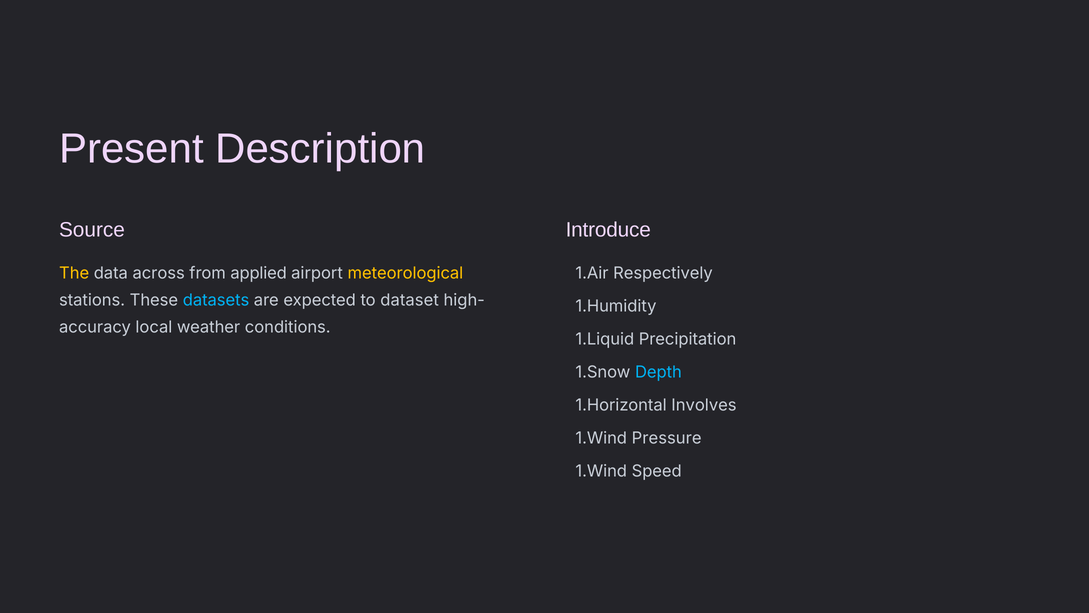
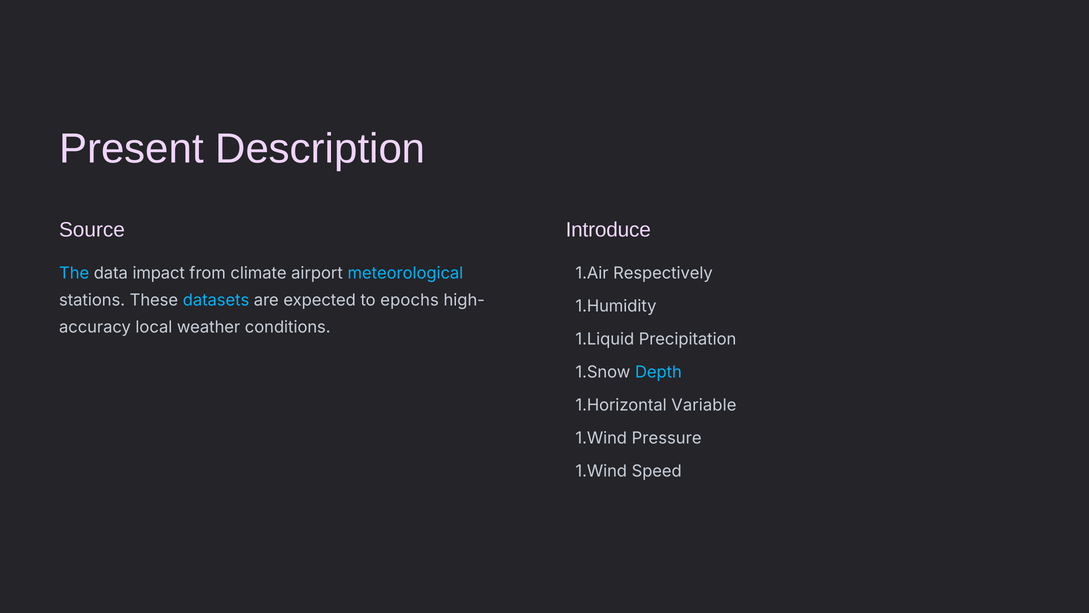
The colour: yellow -> light blue
across: across -> impact
applied: applied -> climate
meteorological colour: yellow -> light blue
dataset: dataset -> epochs
Involves: Involves -> Variable
